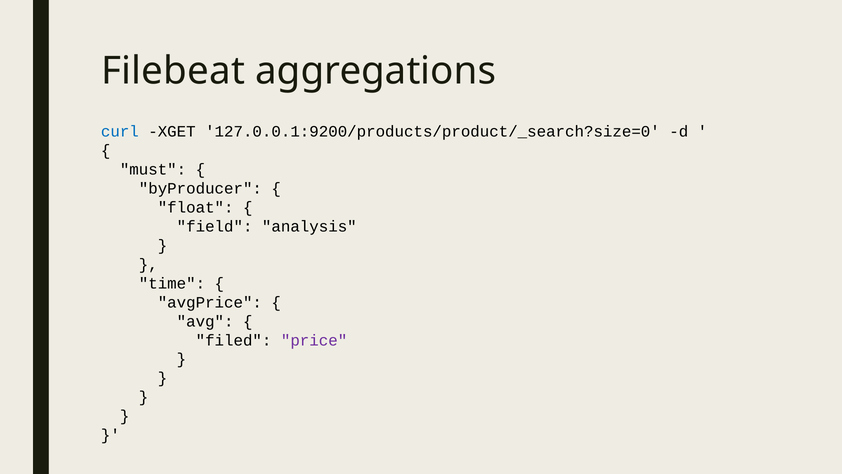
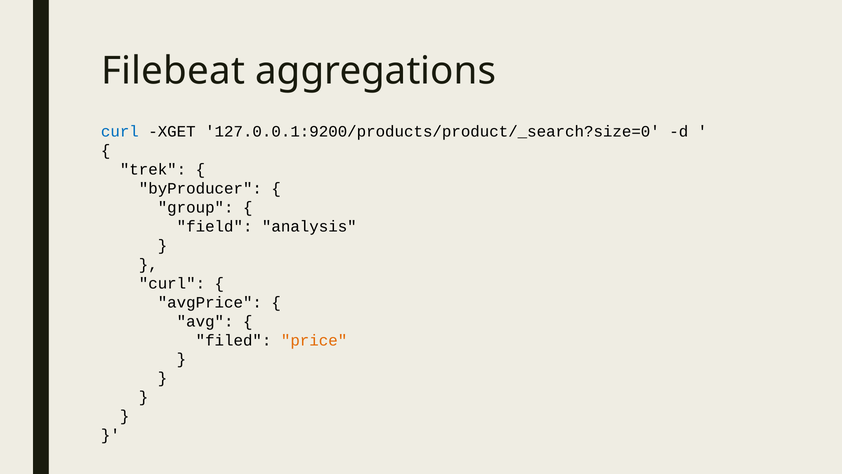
must: must -> trek
float: float -> group
time at (172, 283): time -> curl
price colour: purple -> orange
